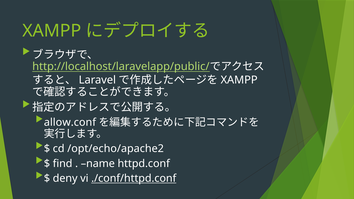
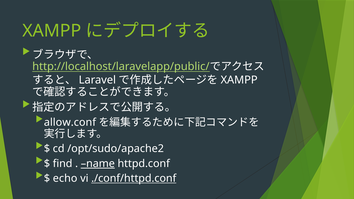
/opt/echo/apache2: /opt/echo/apache2 -> /opt/sudo/apache2
name underline: none -> present
deny: deny -> echo
